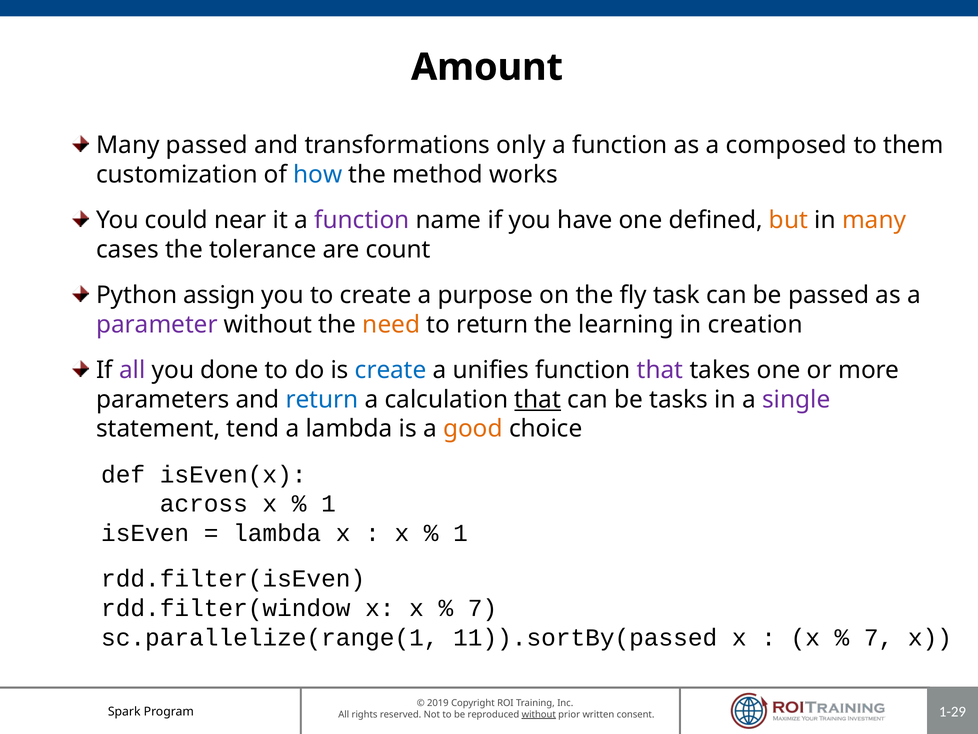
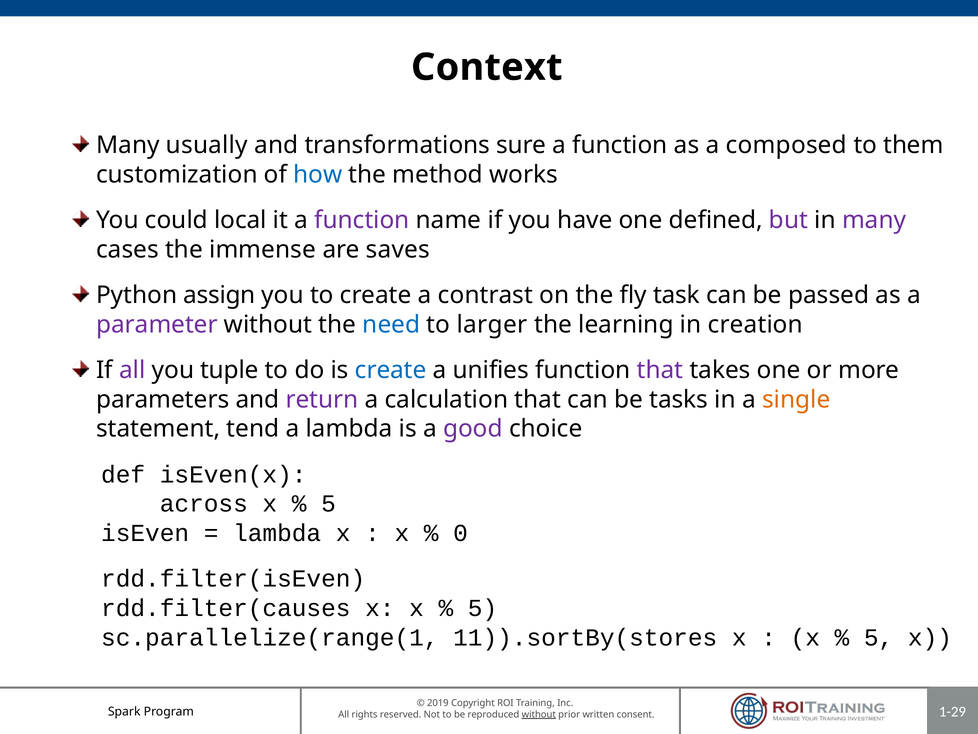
Amount: Amount -> Context
Many passed: passed -> usually
only: only -> sure
near: near -> local
but colour: orange -> purple
many at (874, 220) colour: orange -> purple
tolerance: tolerance -> immense
count: count -> saves
purpose: purpose -> contrast
need colour: orange -> blue
to return: return -> larger
done: done -> tuple
return at (322, 399) colour: blue -> purple
that at (538, 399) underline: present -> none
single colour: purple -> orange
good colour: orange -> purple
1 at (328, 504): 1 -> 5
1 at (461, 533): 1 -> 0
rdd.filter(window: rdd.filter(window -> rdd.filter(causes
7 at (483, 608): 7 -> 5
11)).sortBy(passed: 11)).sortBy(passed -> 11)).sortBy(stores
7 at (879, 637): 7 -> 5
